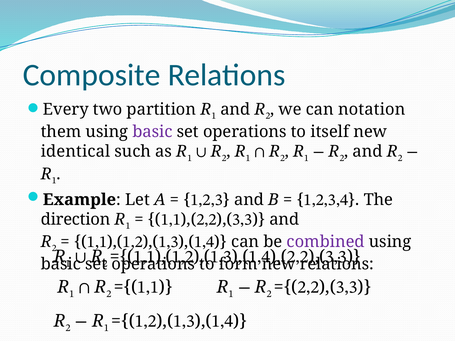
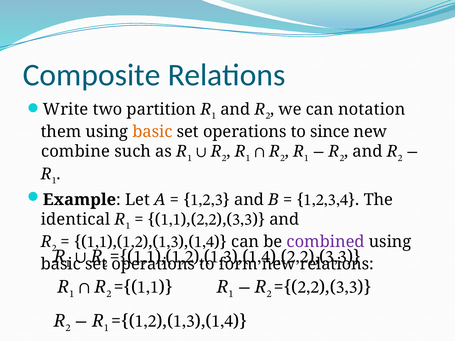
Every: Every -> Write
basic at (152, 132) colour: purple -> orange
itself: itself -> since
identical: identical -> combine
direction: direction -> identical
